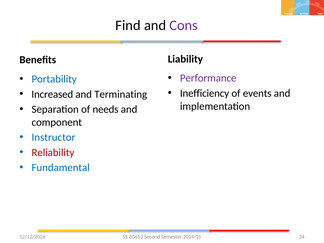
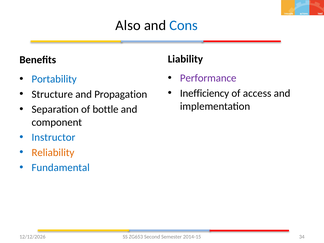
Find: Find -> Also
Cons colour: purple -> blue
events: events -> access
Increased: Increased -> Structure
Terminating: Terminating -> Propagation
needs: needs -> bottle
Reliability colour: red -> orange
